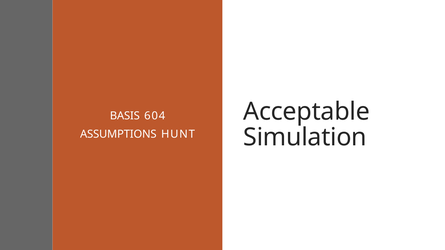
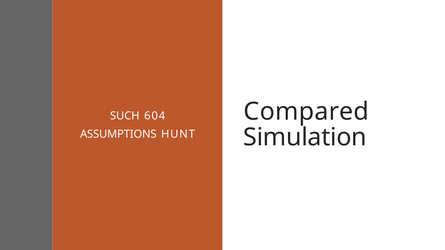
Acceptable: Acceptable -> Compared
BASIS: BASIS -> SUCH
